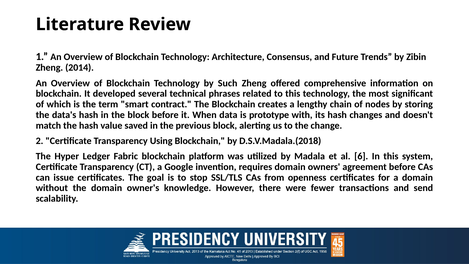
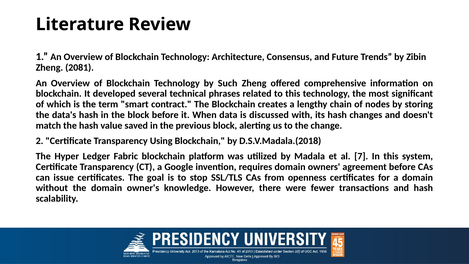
2014: 2014 -> 2081
prototype: prototype -> discussed
6: 6 -> 7
and send: send -> hash
